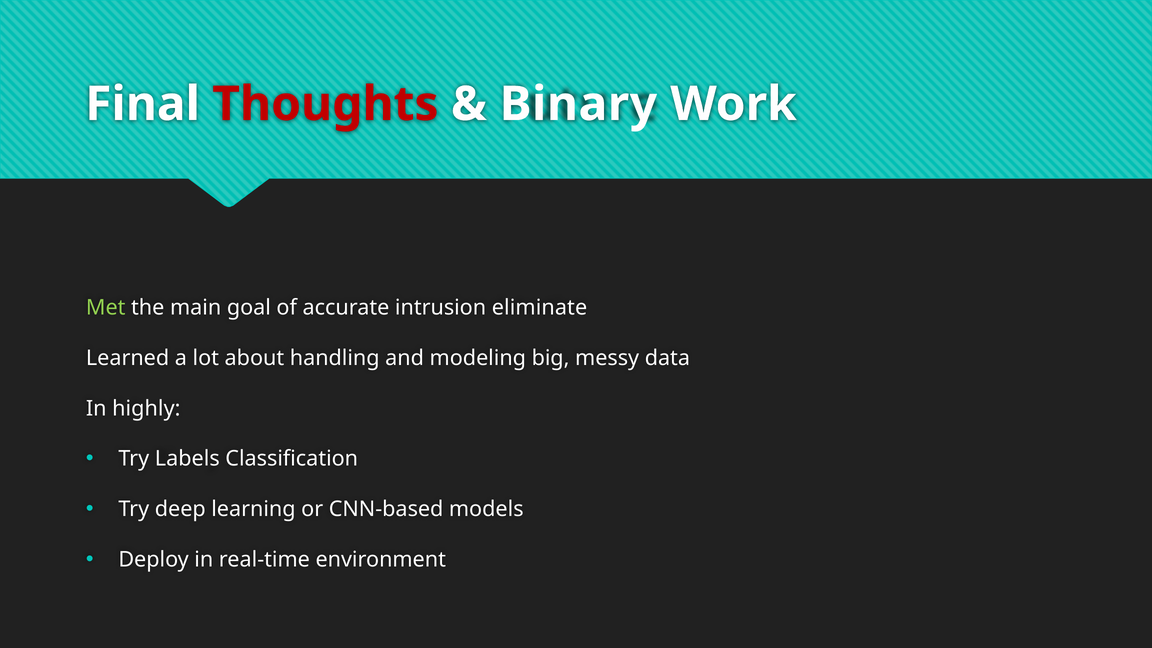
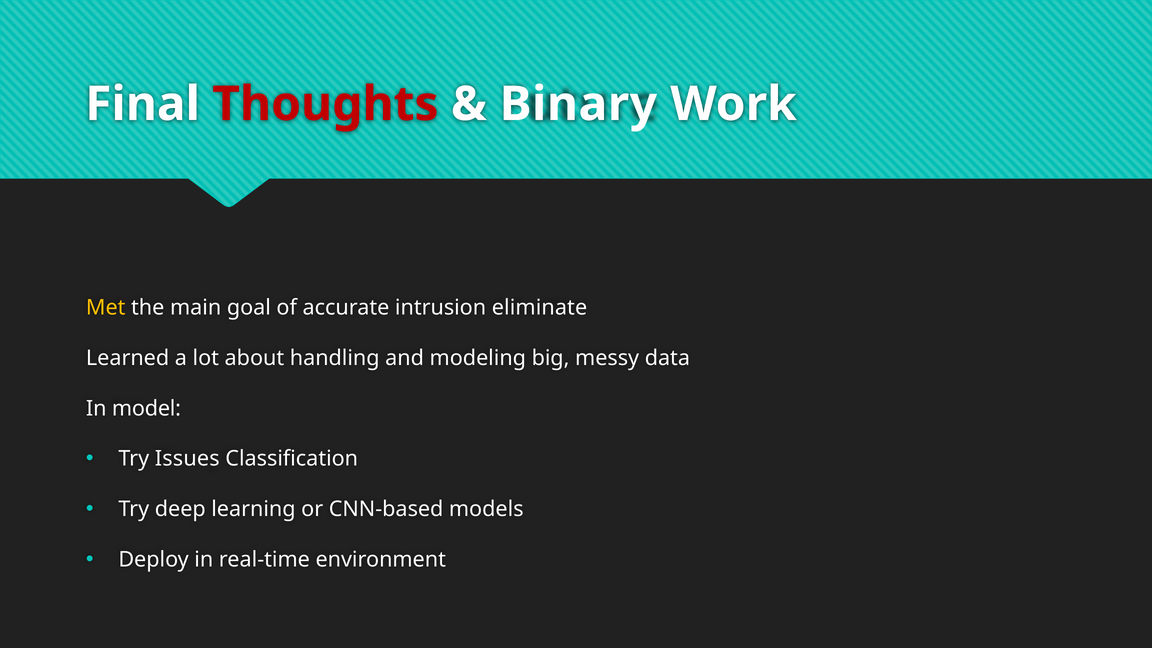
Met colour: light green -> yellow
highly: highly -> model
Labels: Labels -> Issues
